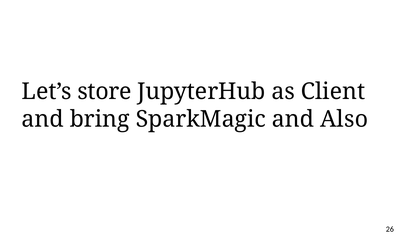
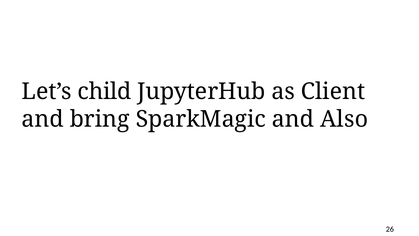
store: store -> child
